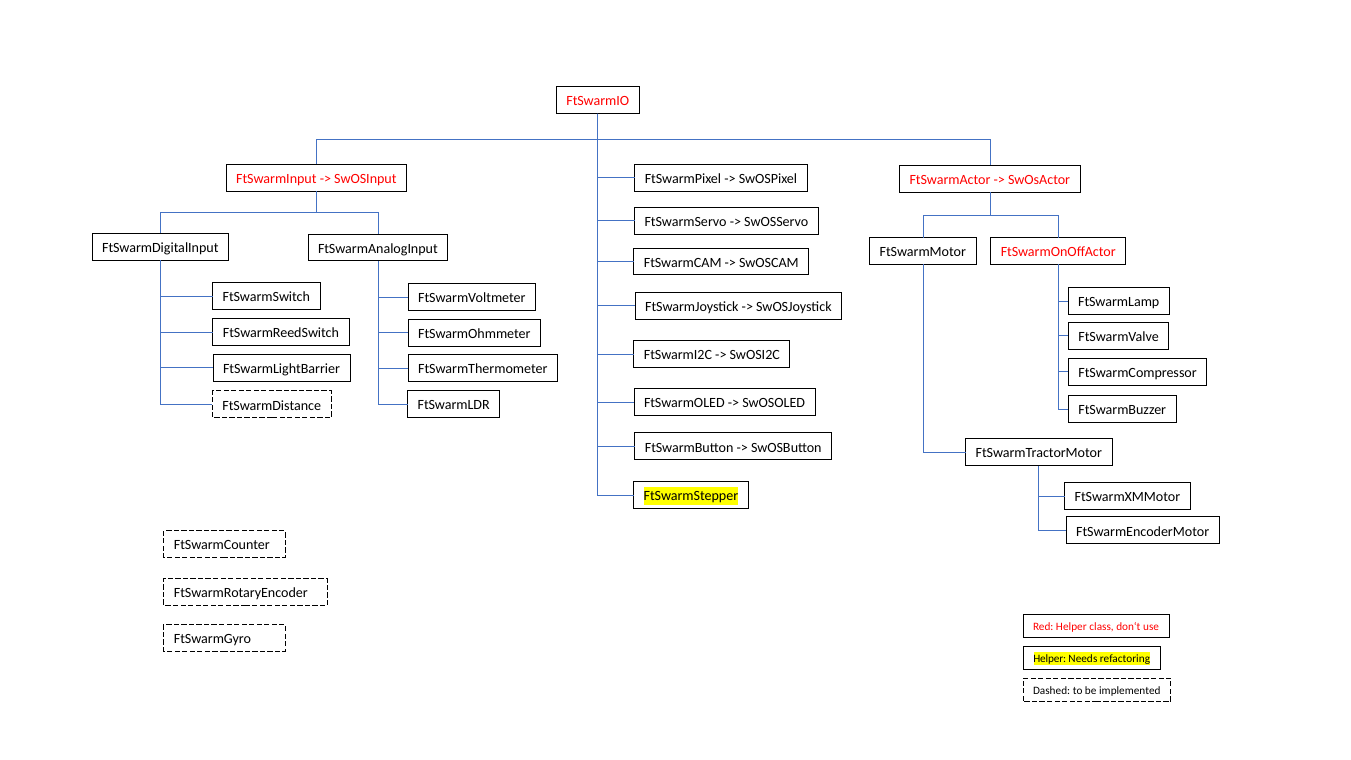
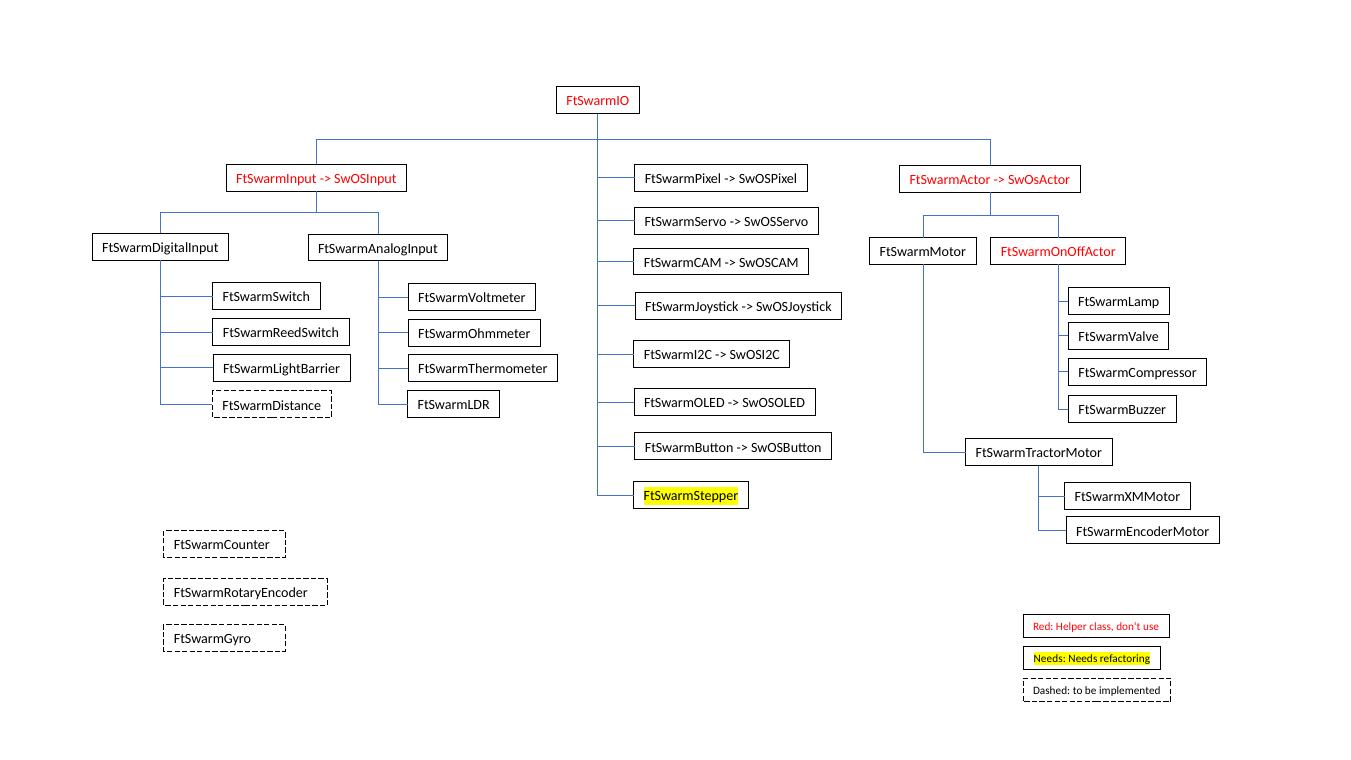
Helper at (1050, 659): Helper -> Needs
